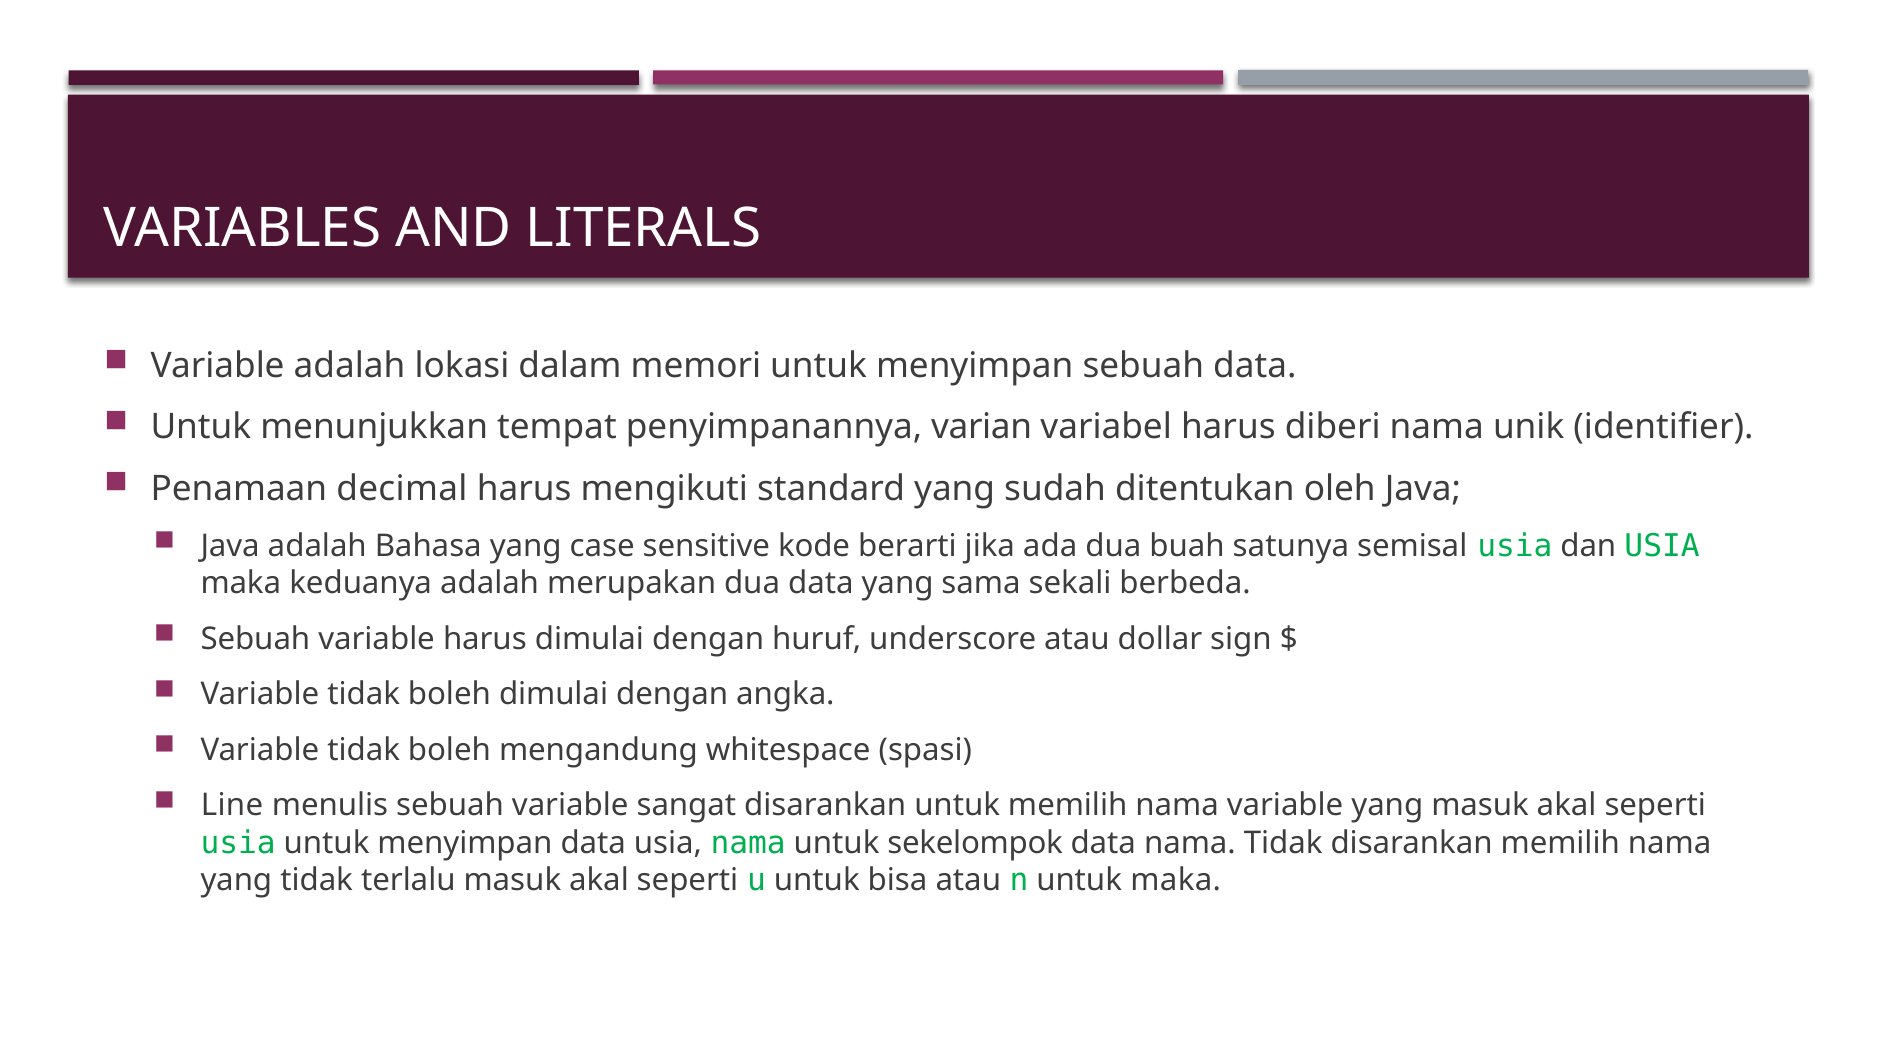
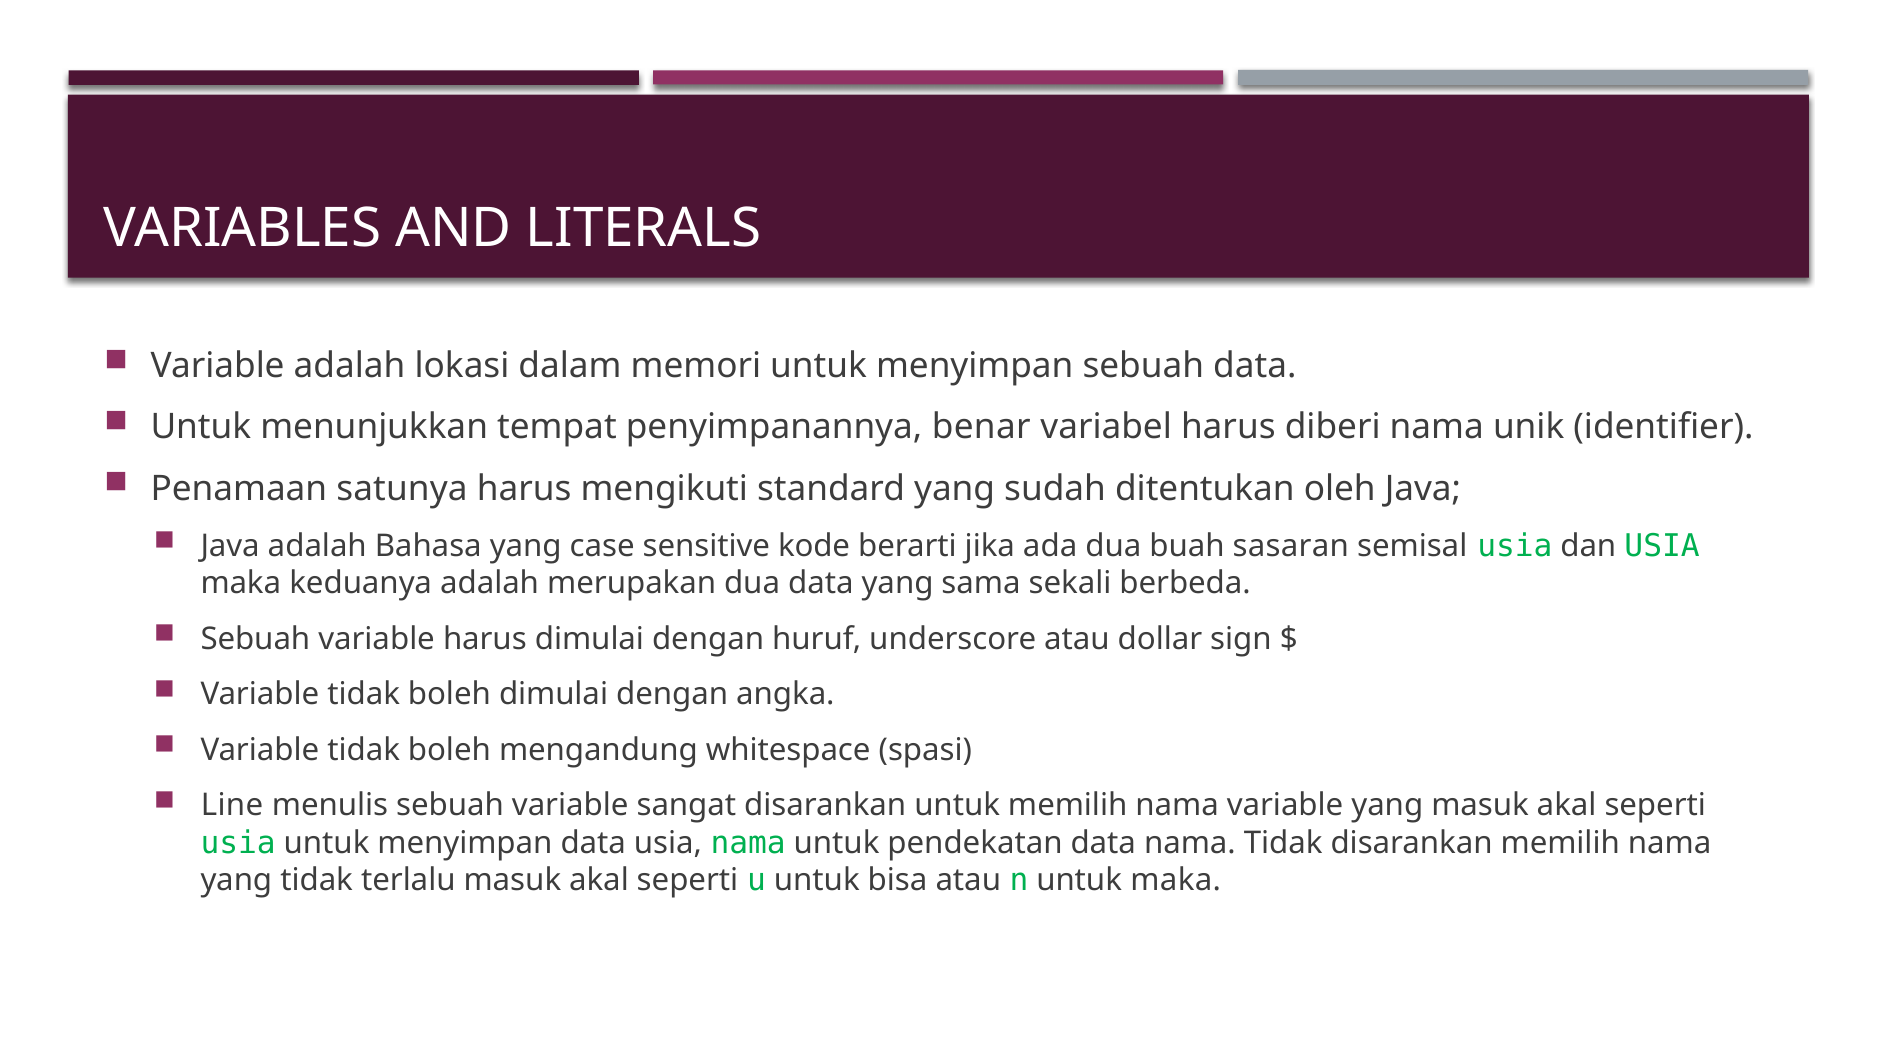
varian: varian -> benar
decimal: decimal -> satunya
satunya: satunya -> sasaran
sekelompok: sekelompok -> pendekatan
